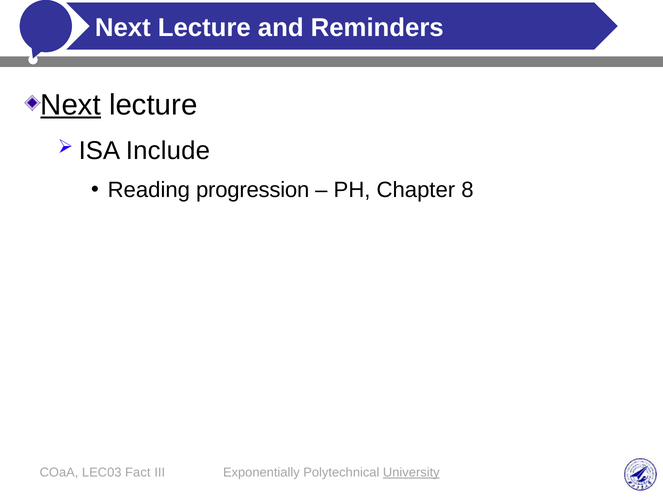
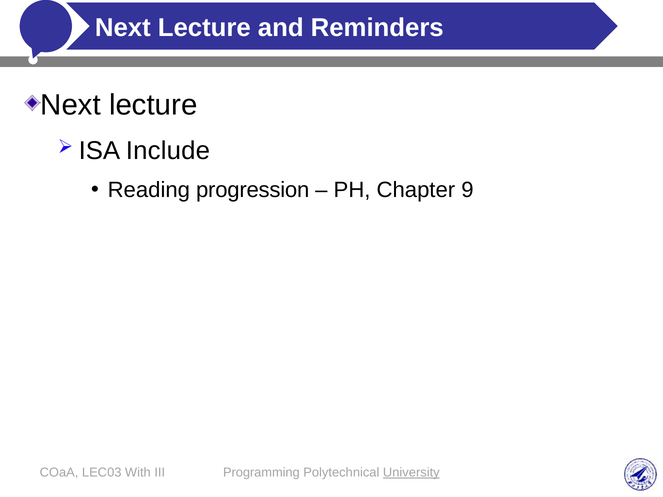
Next at (71, 105) underline: present -> none
8: 8 -> 9
Fact: Fact -> With
Exponentially: Exponentially -> Programming
